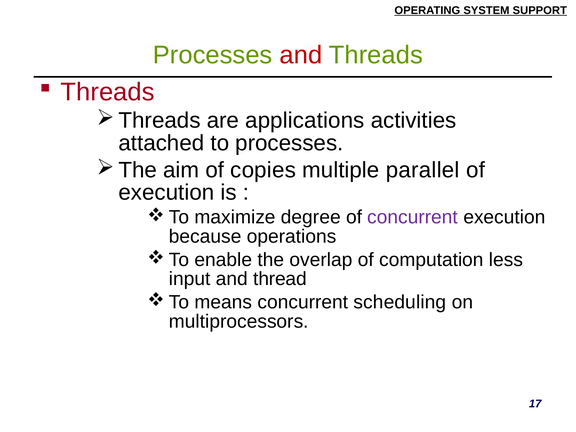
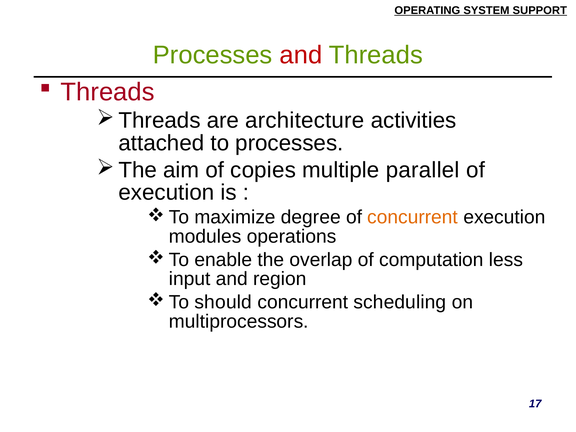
applications: applications -> architecture
concurrent at (413, 217) colour: purple -> orange
because: because -> modules
thread: thread -> region
means: means -> should
